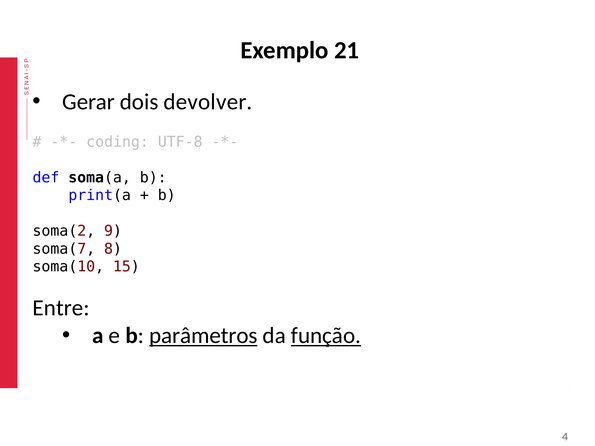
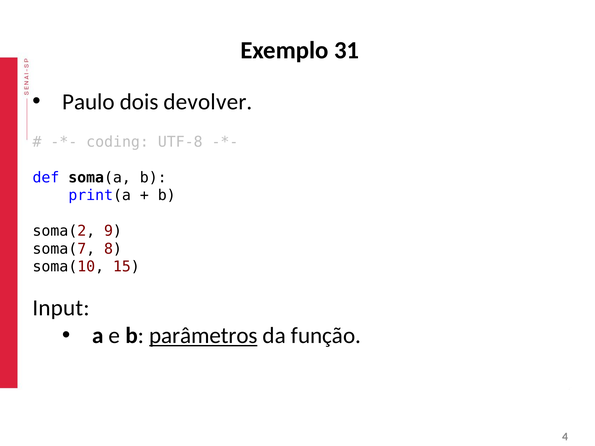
21: 21 -> 31
Gerar: Gerar -> Paulo
Entre: Entre -> Input
função underline: present -> none
